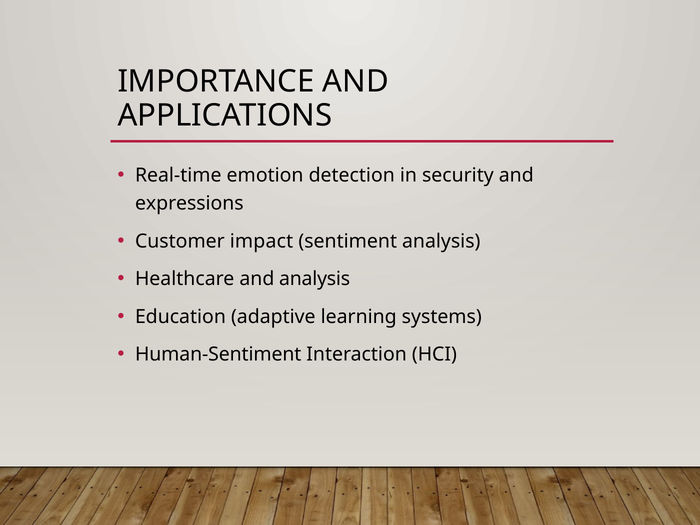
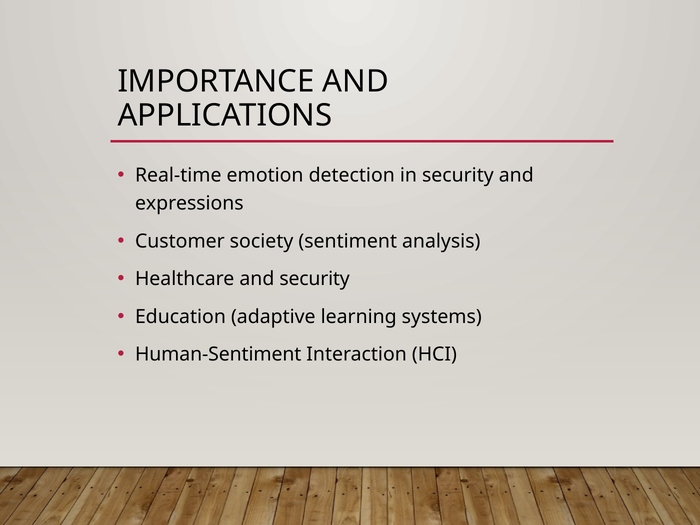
impact: impact -> society
and analysis: analysis -> security
